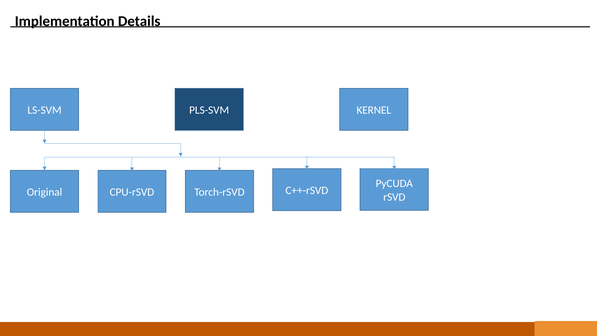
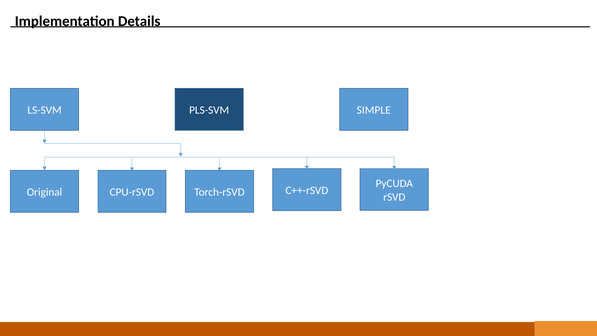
KERNEL: KERNEL -> SIMPLE
